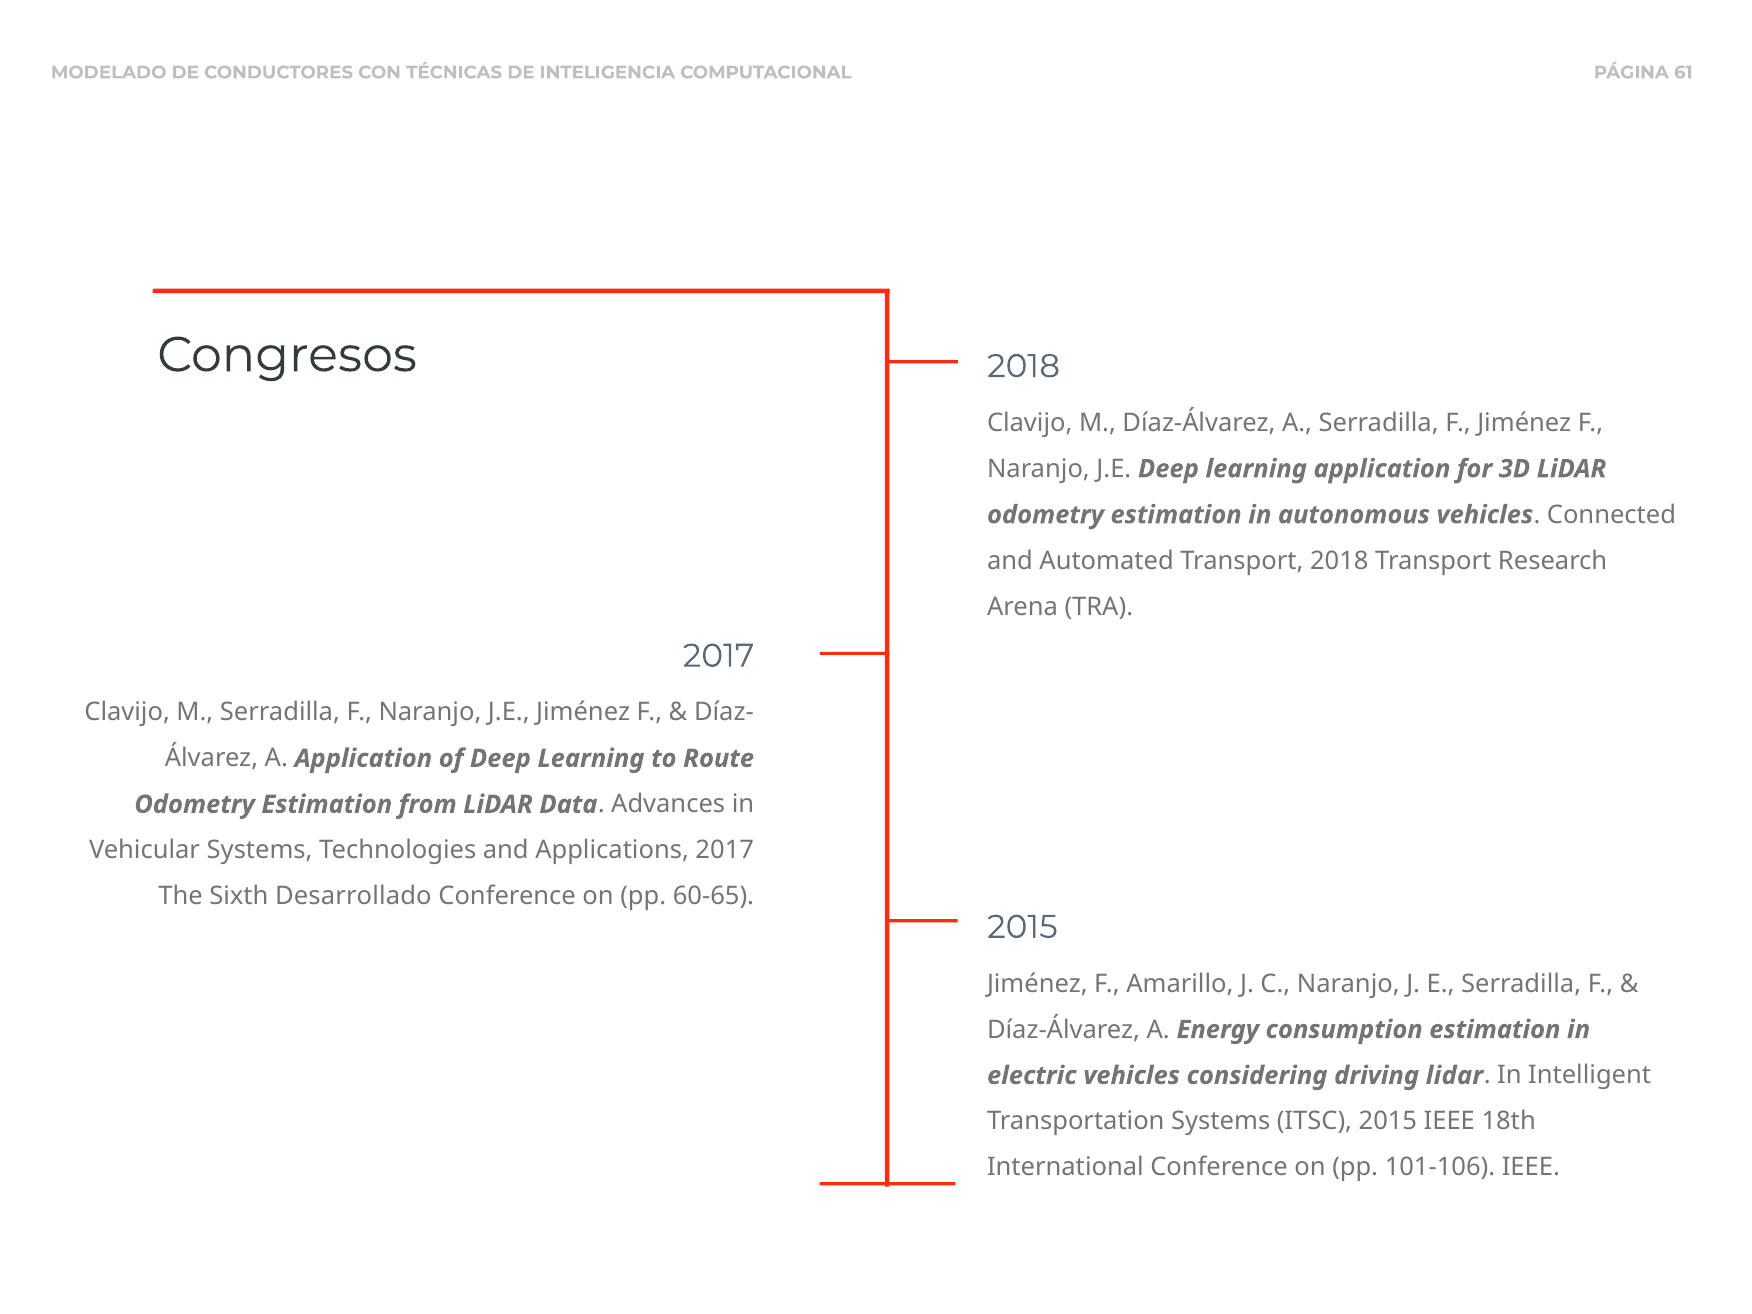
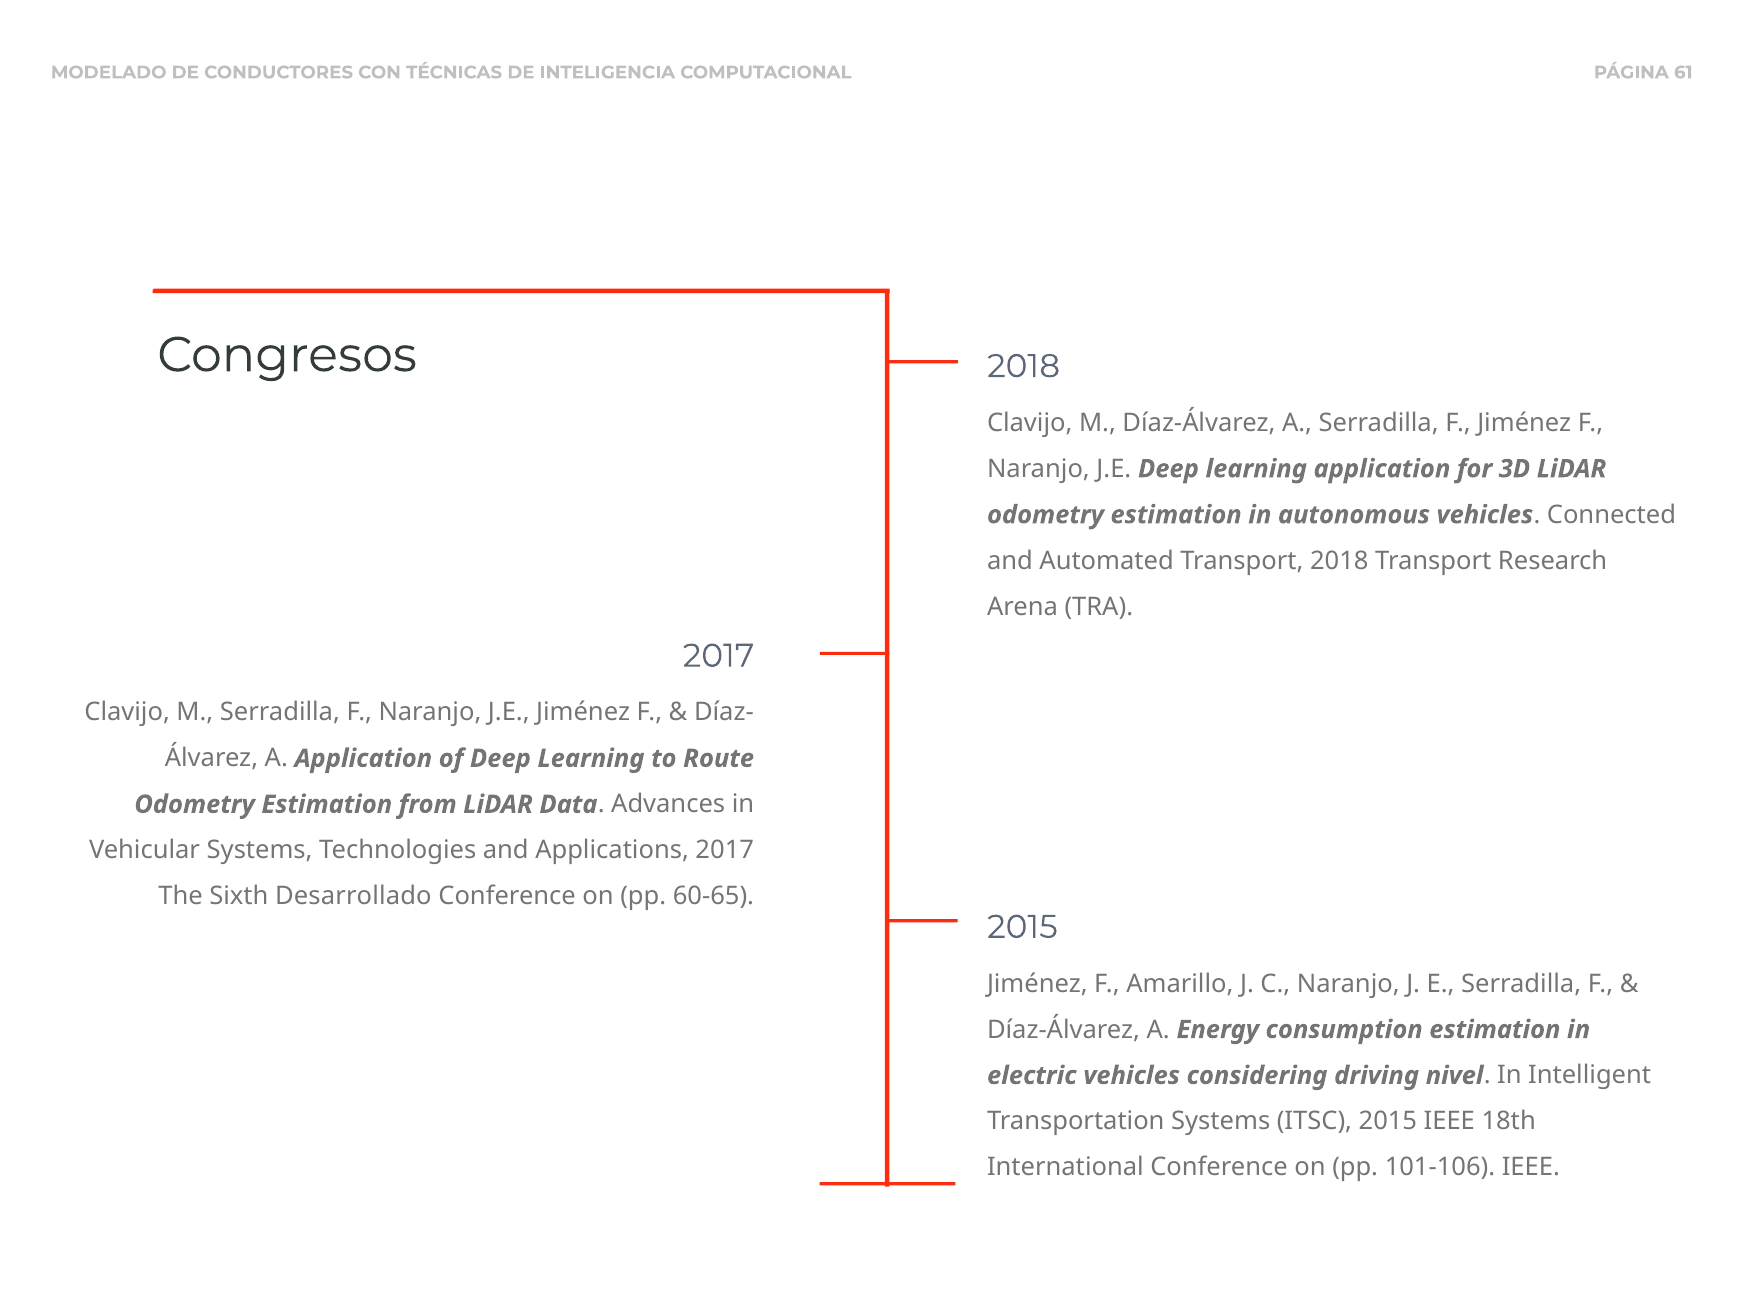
driving lidar: lidar -> nivel
